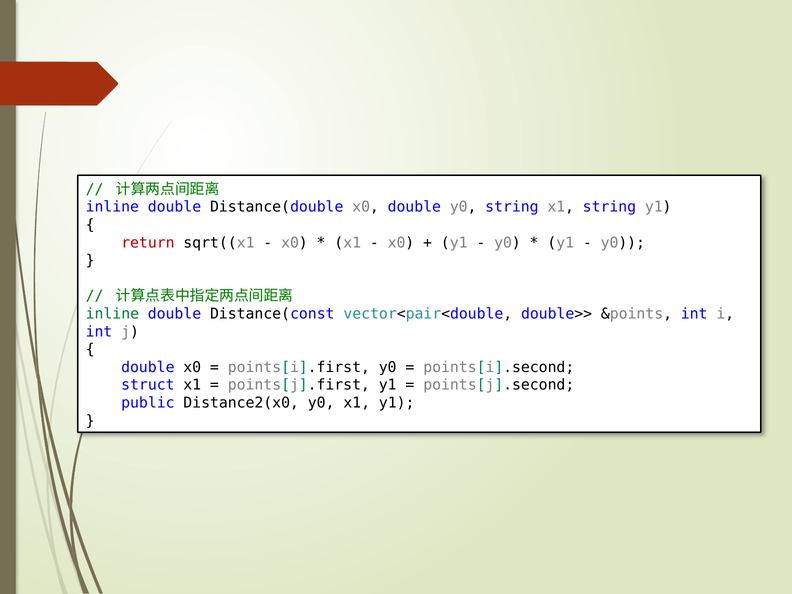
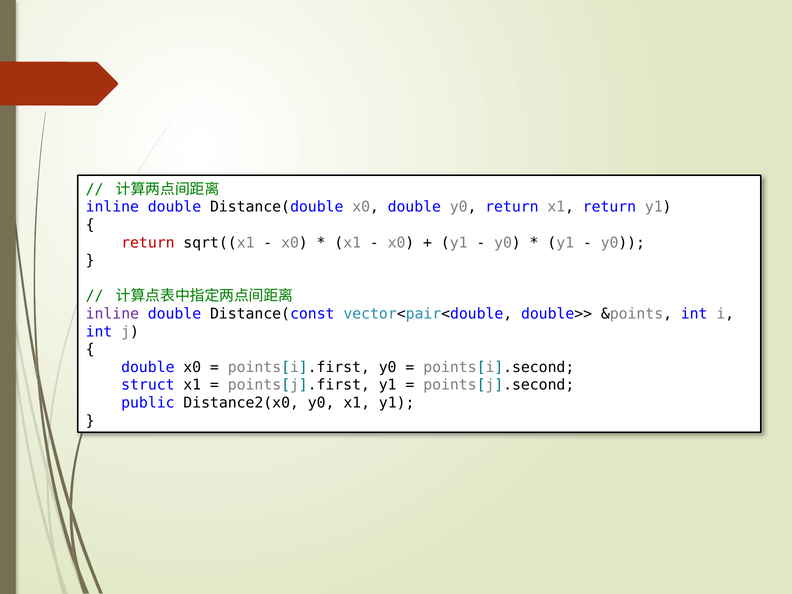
y0 string: string -> return
x1 string: string -> return
inline at (112, 314) colour: green -> purple
